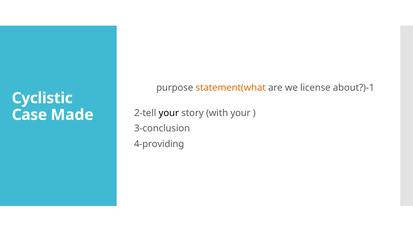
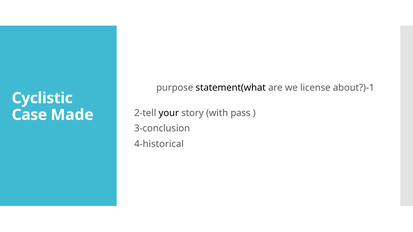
statement(what colour: orange -> black
with your: your -> pass
4-providing: 4-providing -> 4-historical
